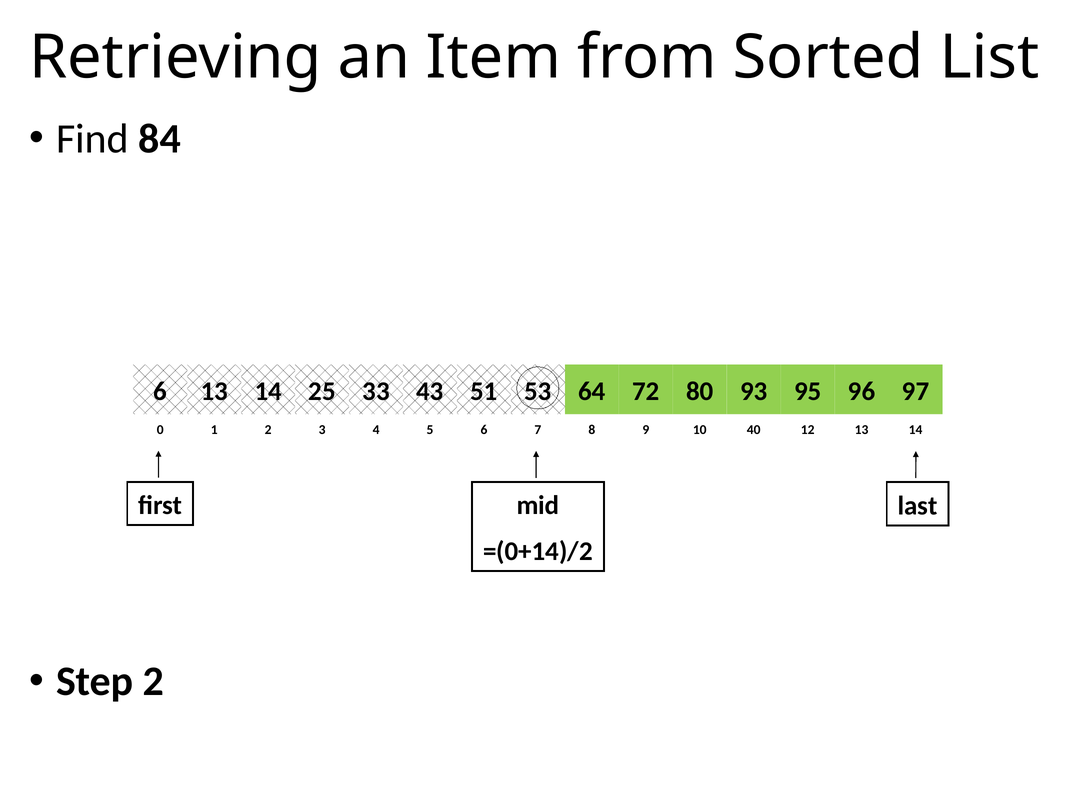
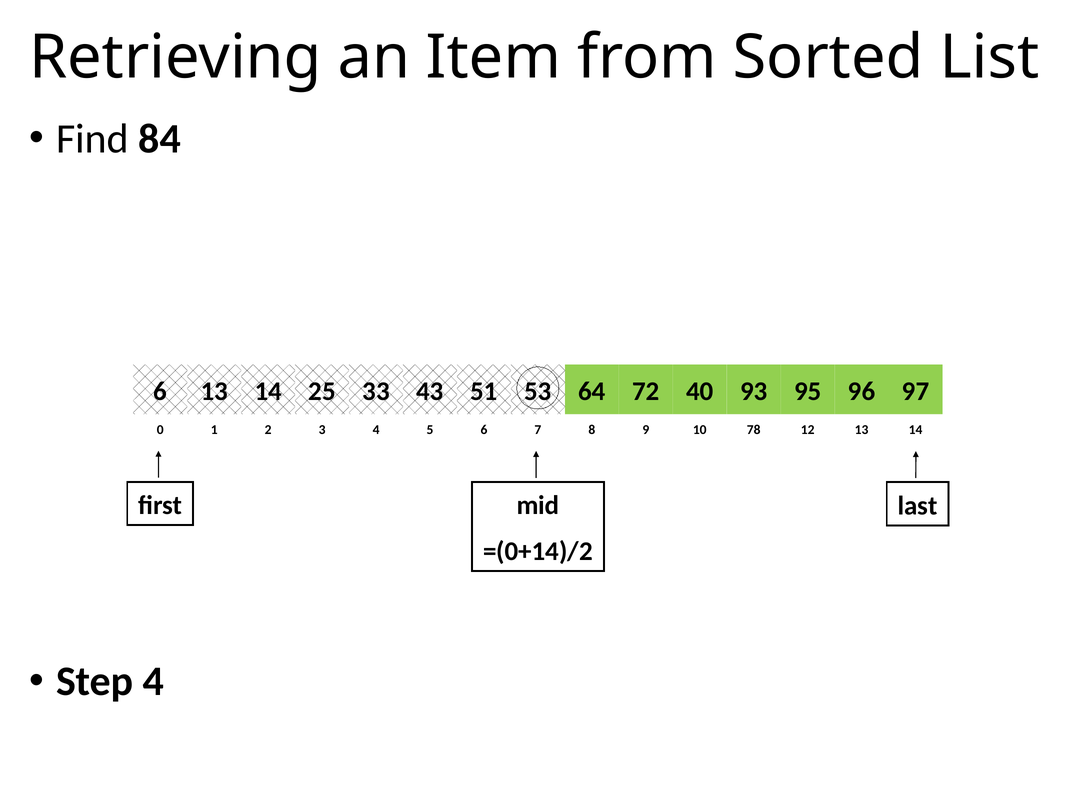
80: 80 -> 40
40: 40 -> 78
Step 2: 2 -> 4
